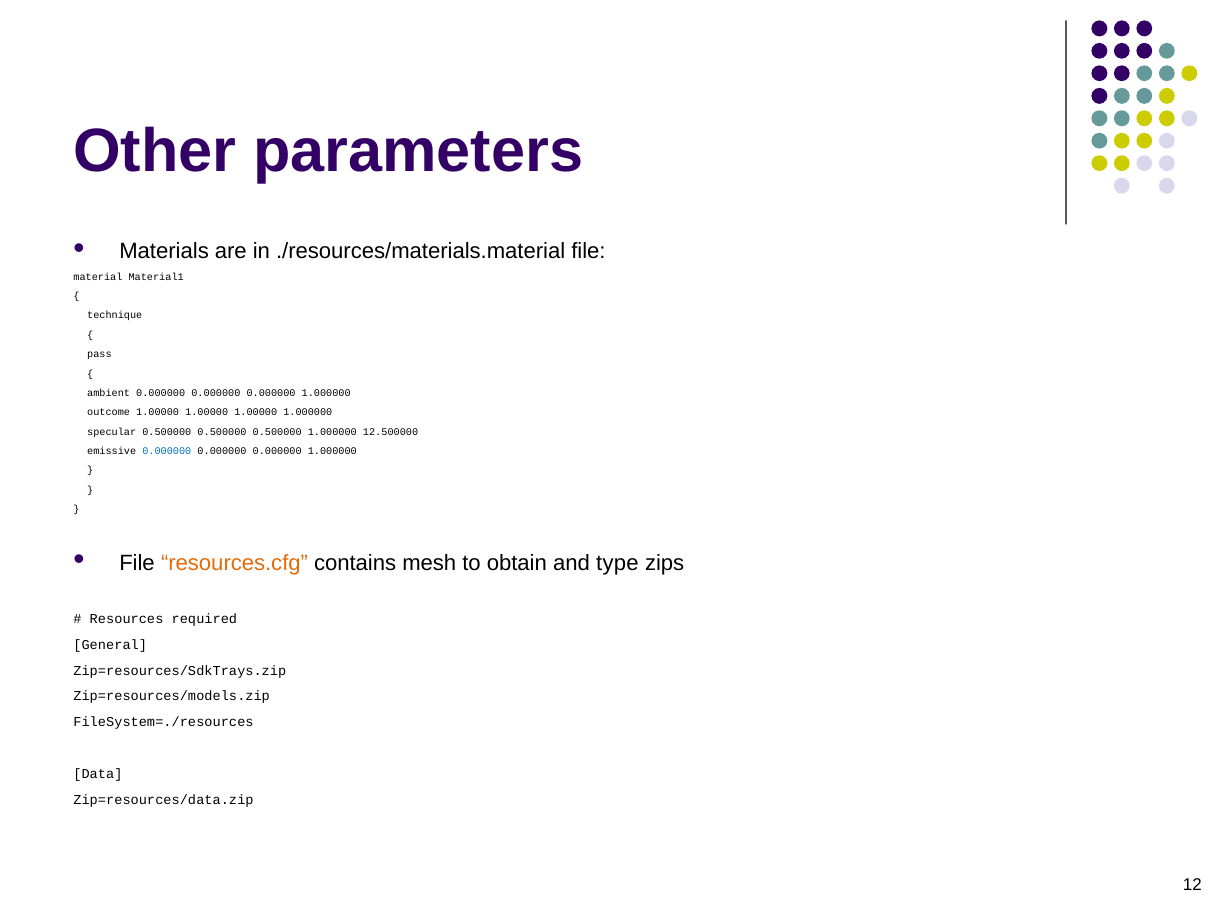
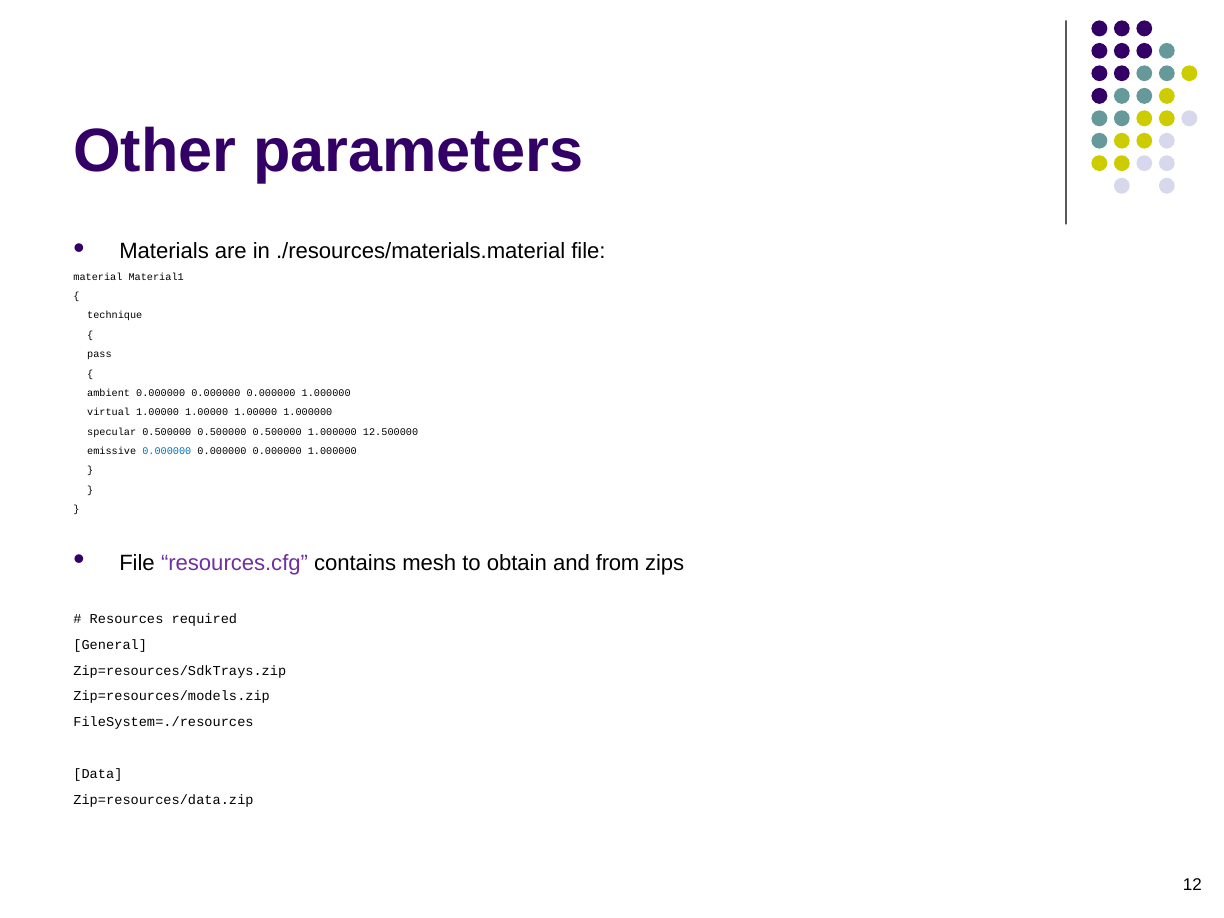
outcome: outcome -> virtual
resources.cfg colour: orange -> purple
type: type -> from
